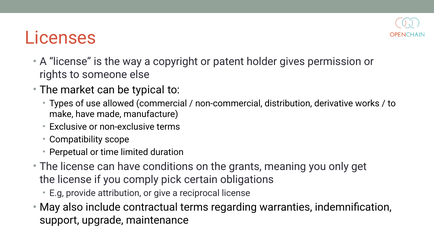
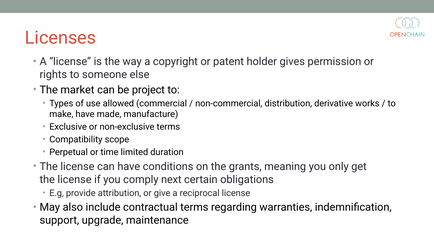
typical: typical -> project
pick: pick -> next
